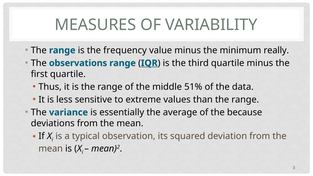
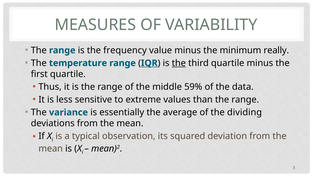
observations: observations -> temperature
the at (179, 63) underline: none -> present
51%: 51% -> 59%
because: because -> dividing
